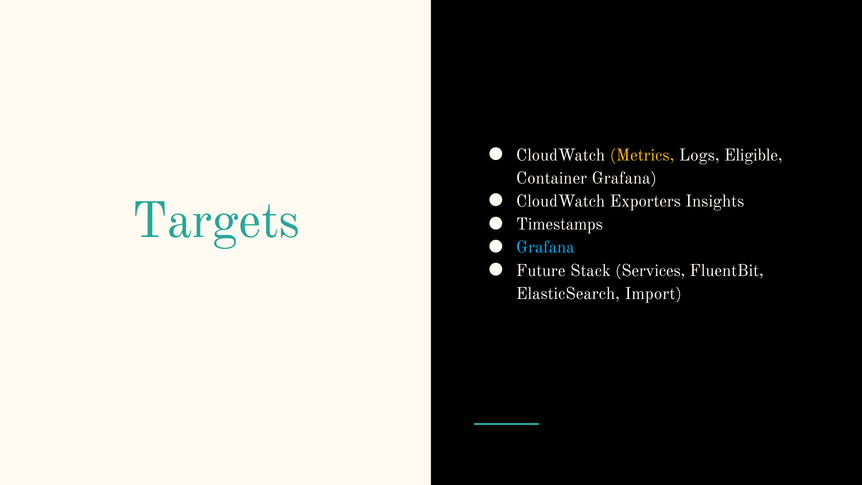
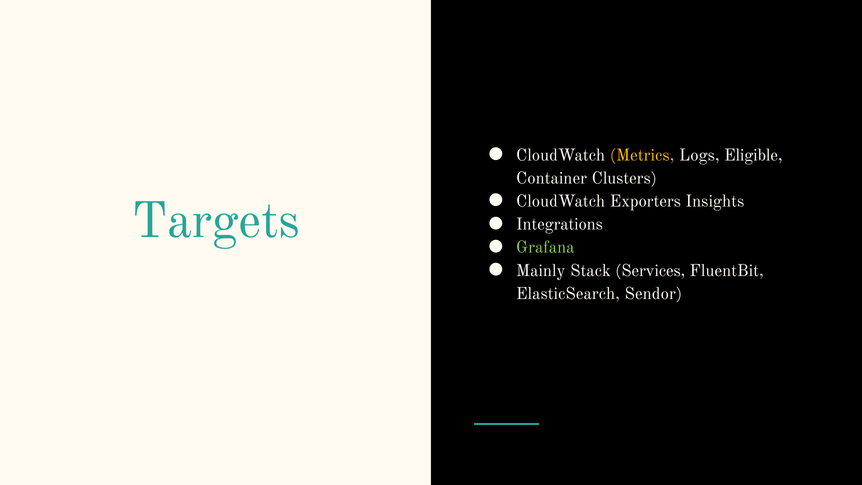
Container Grafana: Grafana -> Clusters
Timestamps: Timestamps -> Integrations
Grafana at (545, 247) colour: light blue -> light green
Future: Future -> Mainly
Import: Import -> Sendor
